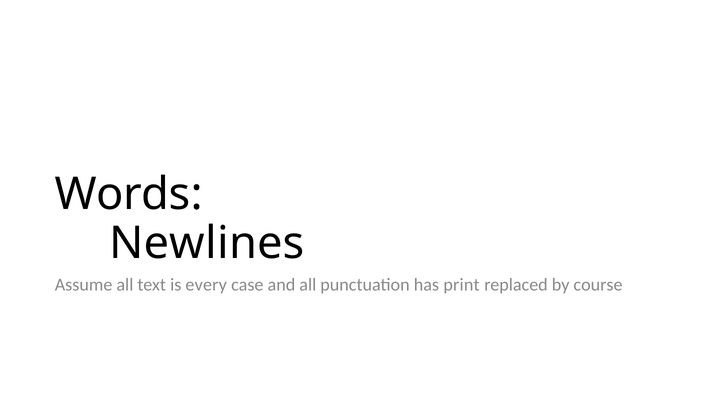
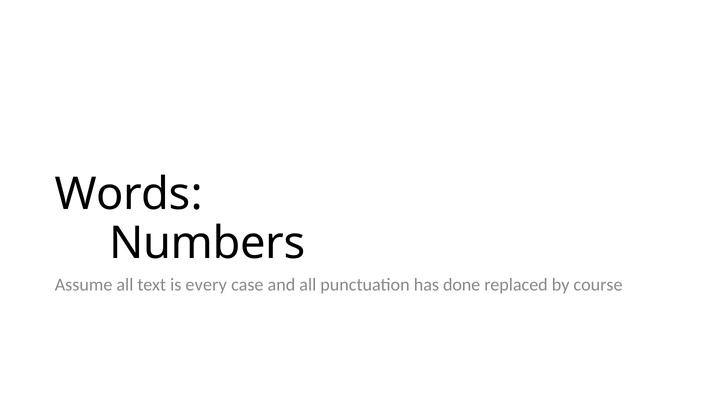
Newlines: Newlines -> Numbers
print: print -> done
